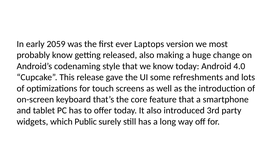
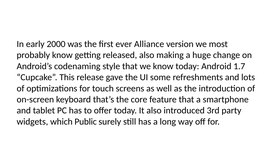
2059: 2059 -> 2000
Laptops: Laptops -> Alliance
4.0: 4.0 -> 1.7
